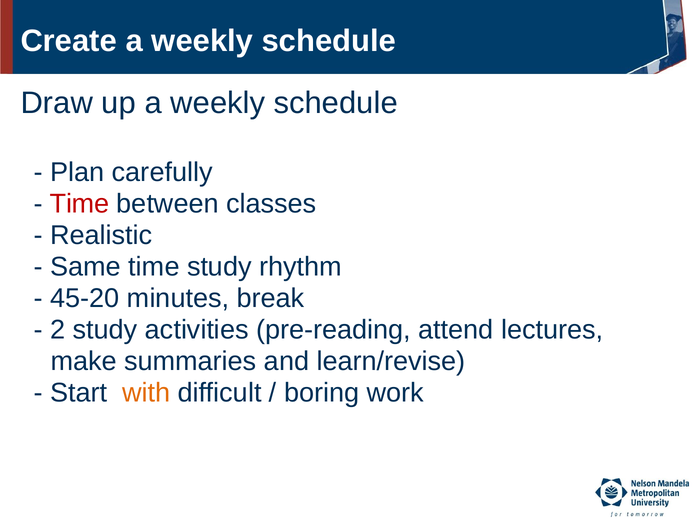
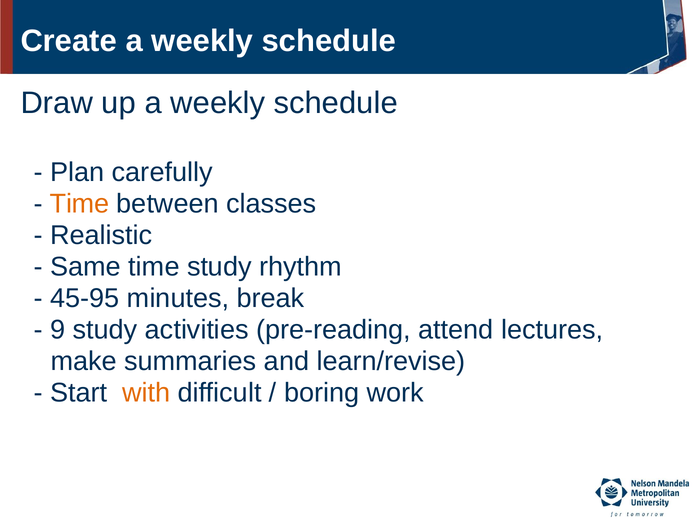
Time at (80, 204) colour: red -> orange
45-20: 45-20 -> 45-95
2: 2 -> 9
